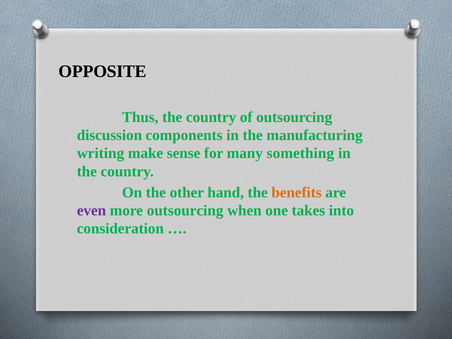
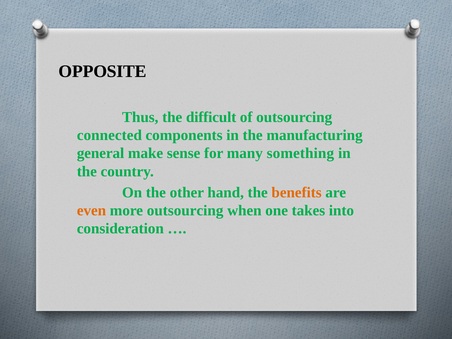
Thus the country: country -> difficult
discussion: discussion -> connected
writing: writing -> general
even colour: purple -> orange
